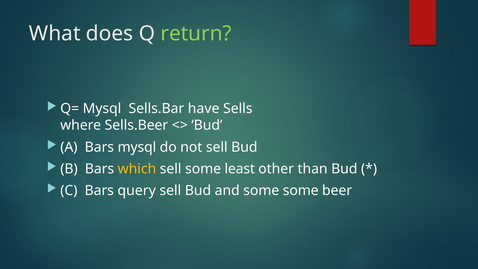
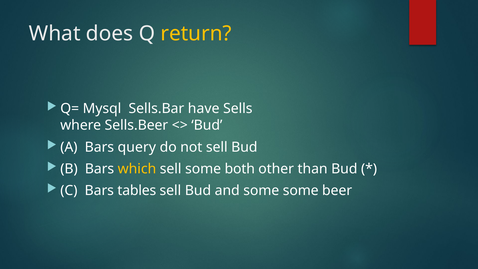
return colour: light green -> yellow
Bars mysql: mysql -> query
least: least -> both
query: query -> tables
